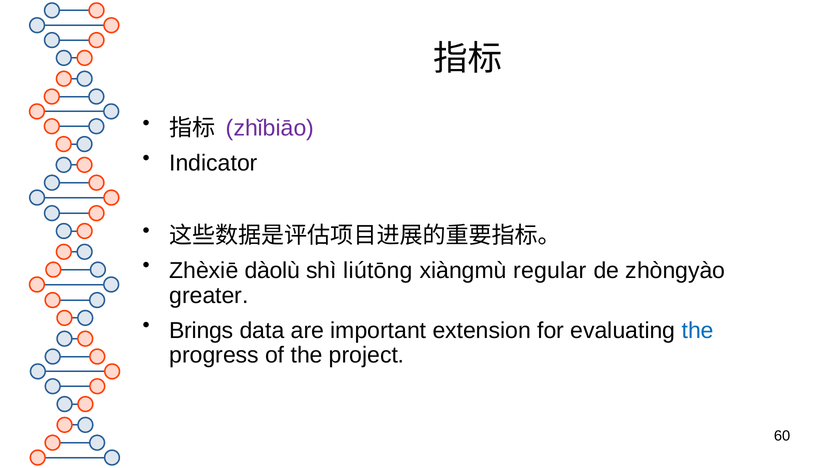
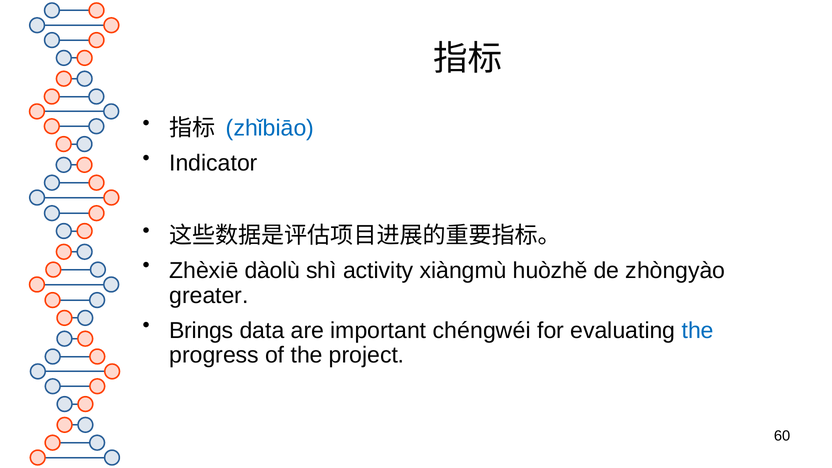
zhǐbiāo colour: purple -> blue
liútōng: liútōng -> activity
regular: regular -> huòzhě
extension: extension -> chéngwéi
